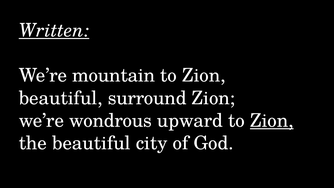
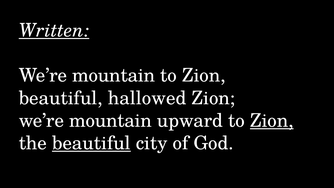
surround: surround -> hallowed
wondrous at (110, 121): wondrous -> mountain
beautiful at (91, 143) underline: none -> present
